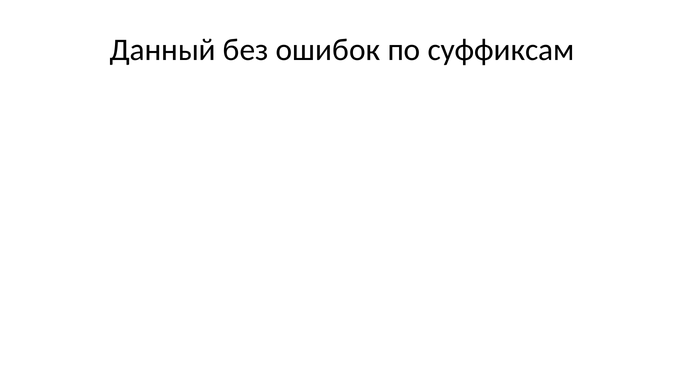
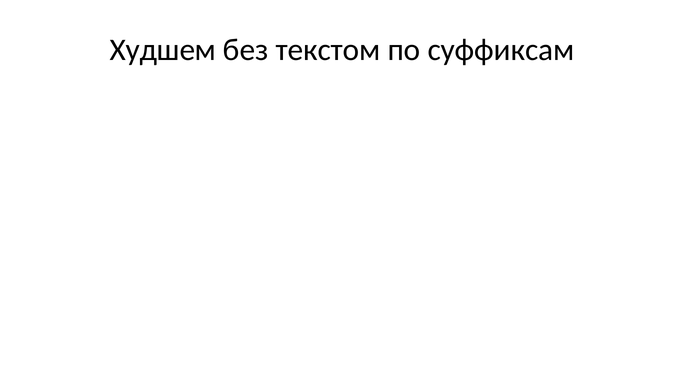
Данный: Данный -> Худшем
ошибок: ошибок -> текстом
